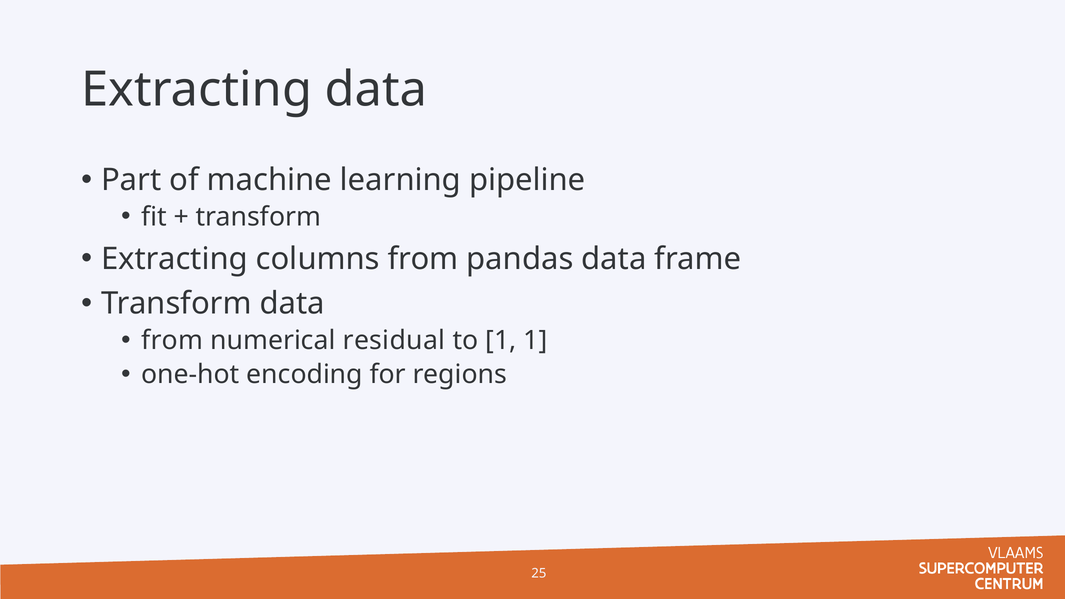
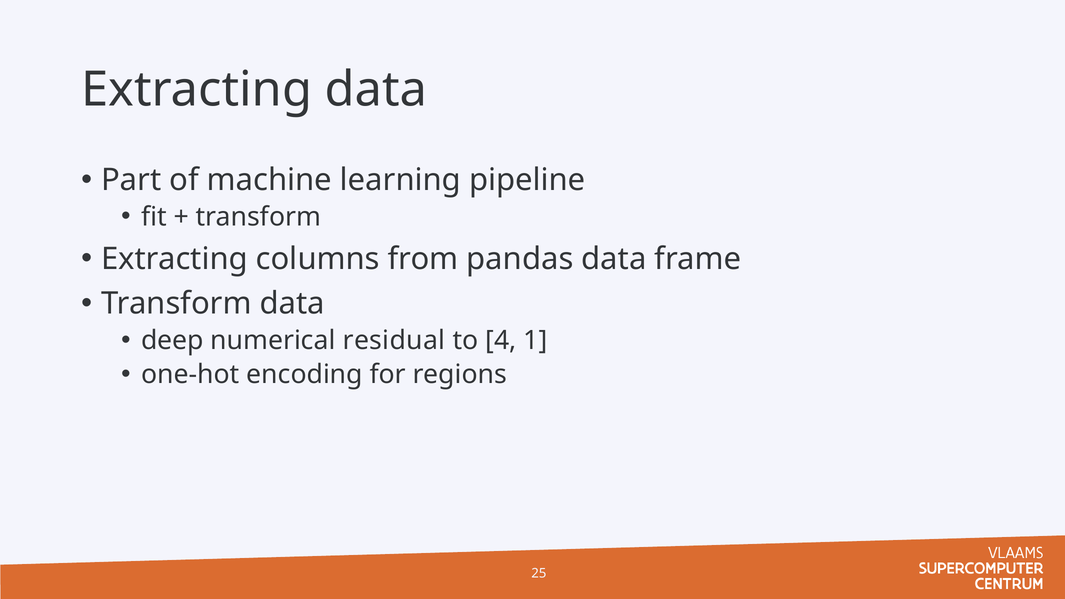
from at (172, 340): from -> deep
to 1: 1 -> 4
